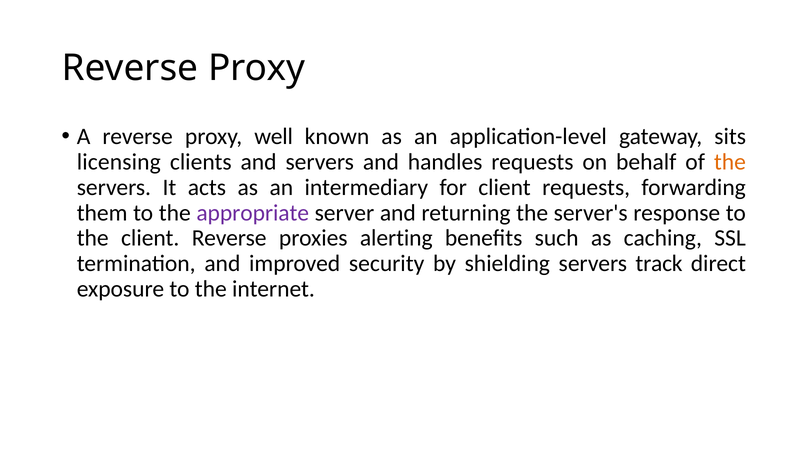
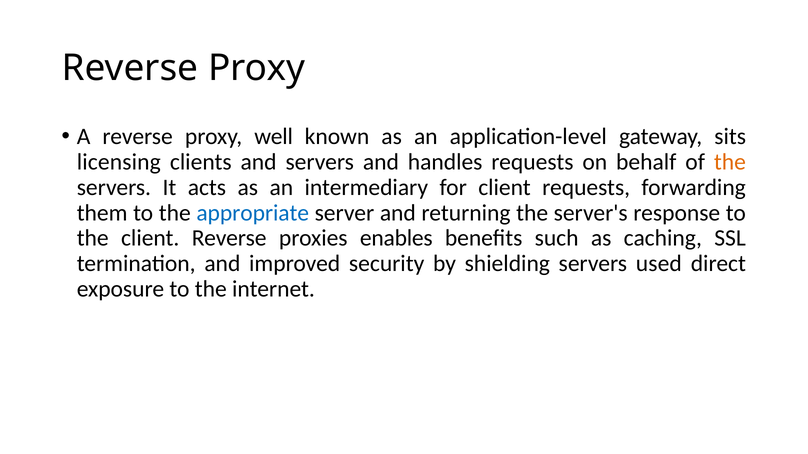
appropriate colour: purple -> blue
alerting: alerting -> enables
track: track -> used
